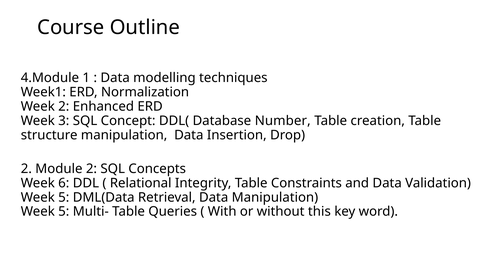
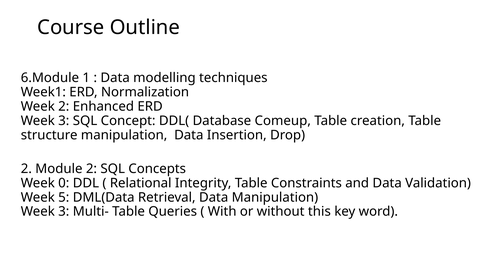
4.Module: 4.Module -> 6.Module
Number: Number -> Comeup
6: 6 -> 0
5 at (64, 211): 5 -> 3
